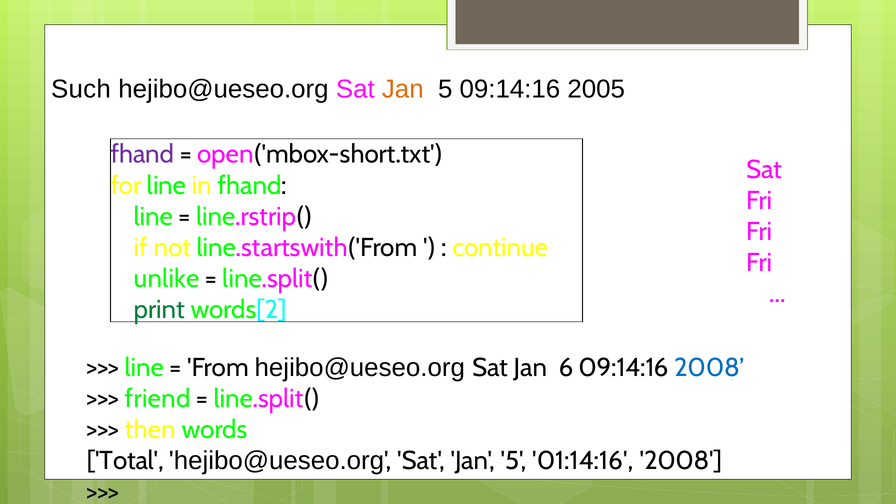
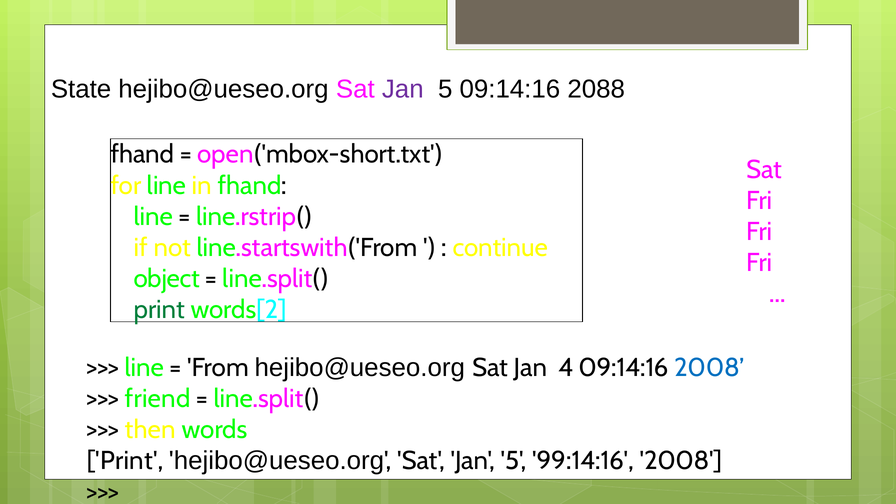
Such: Such -> State
Jan at (403, 89) colour: orange -> purple
2005: 2005 -> 2088
fhand at (142, 154) colour: purple -> black
unlike: unlike -> object
6: 6 -> 4
Total at (125, 461): Total -> Print
01:14:16: 01:14:16 -> 99:14:16
